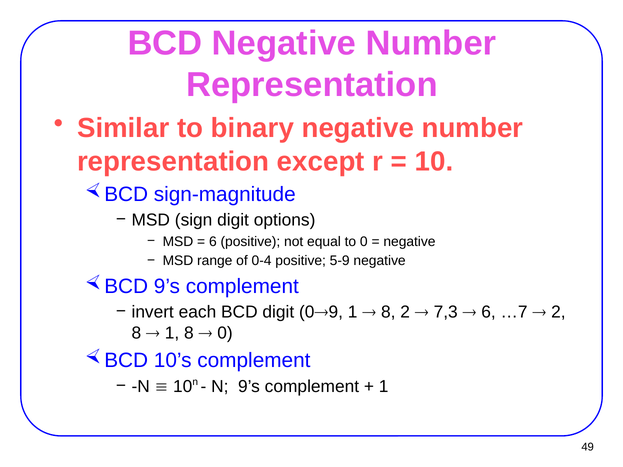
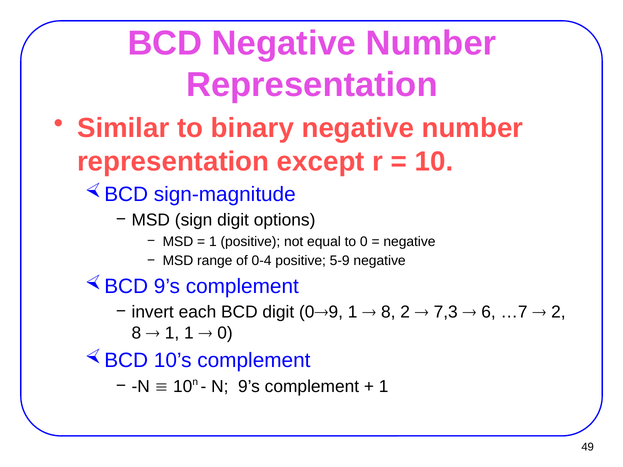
6 at (213, 242): 6 -> 1
1 8: 8 -> 1
